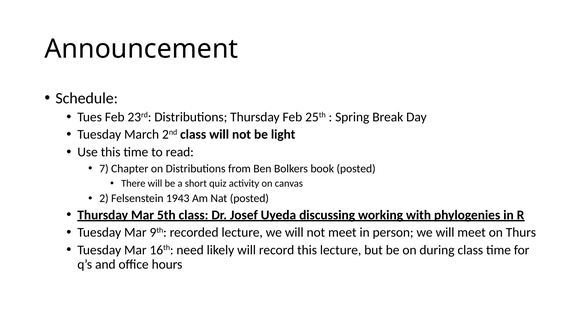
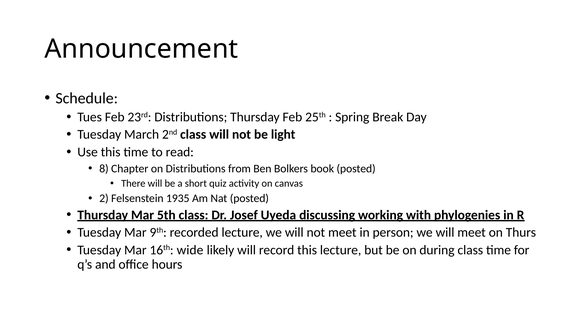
7: 7 -> 8
1943: 1943 -> 1935
need: need -> wide
